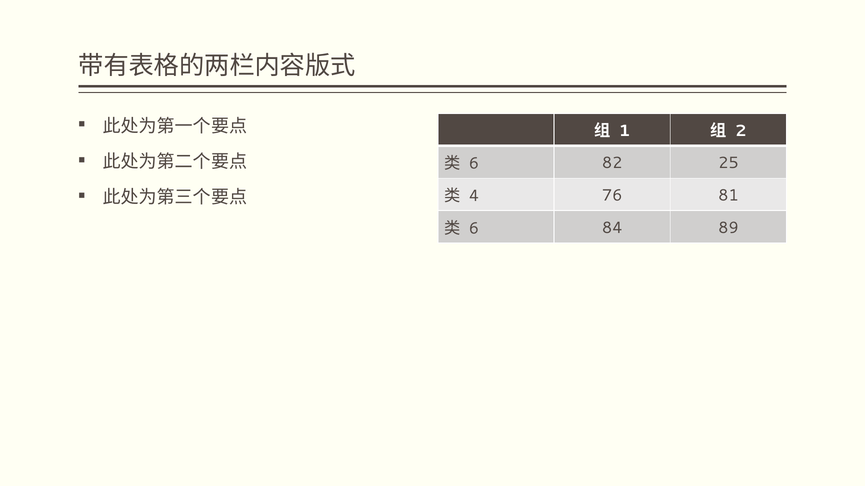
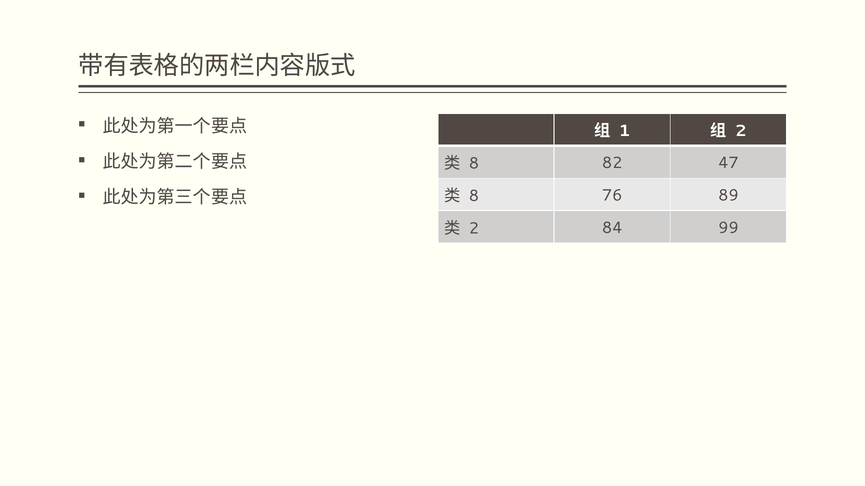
6 at (474, 164): 6 -> 8
25: 25 -> 47
4 at (474, 196): 4 -> 8
81: 81 -> 89
6 at (474, 229): 6 -> 2
89: 89 -> 99
